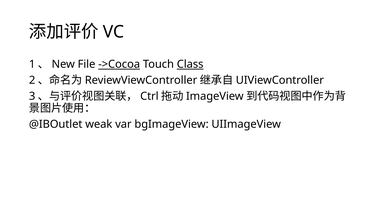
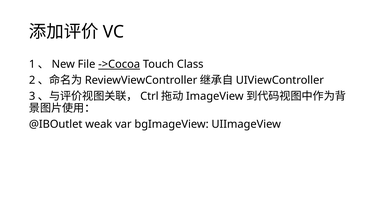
Class underline: present -> none
